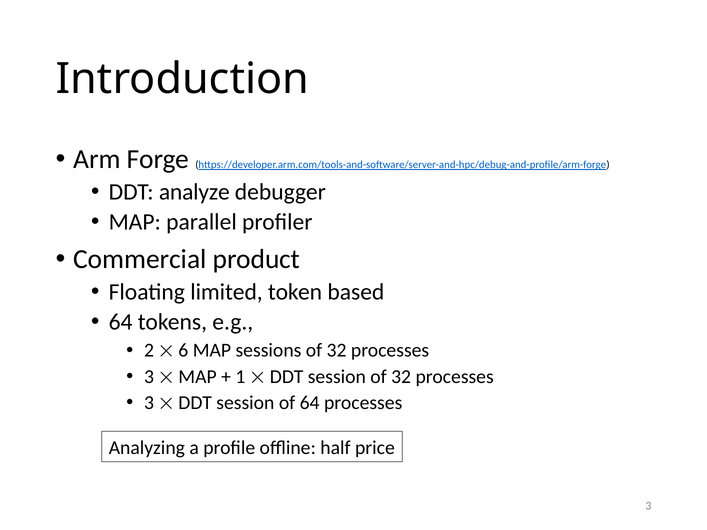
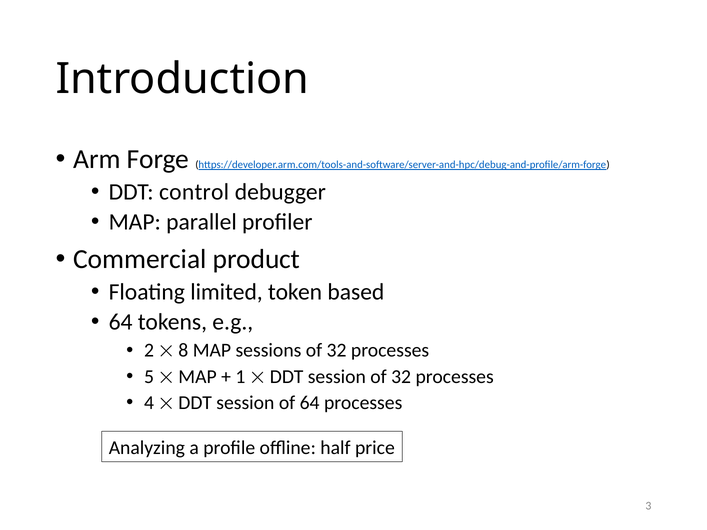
analyze: analyze -> control
6: 6 -> 8
3 at (149, 377): 3 -> 5
3 at (149, 403): 3 -> 4
